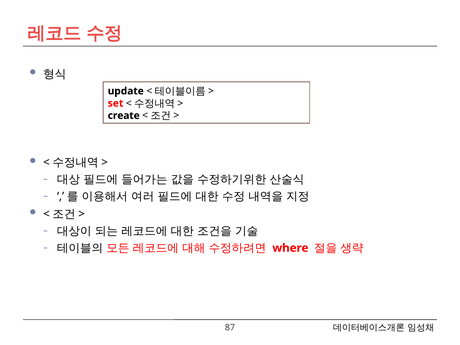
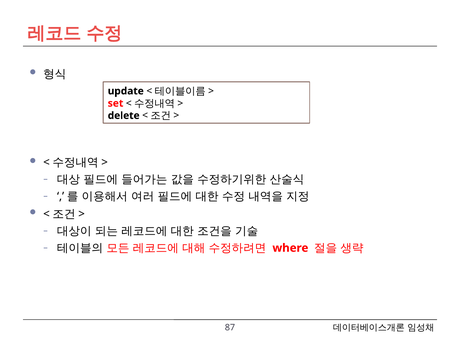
create: create -> delete
